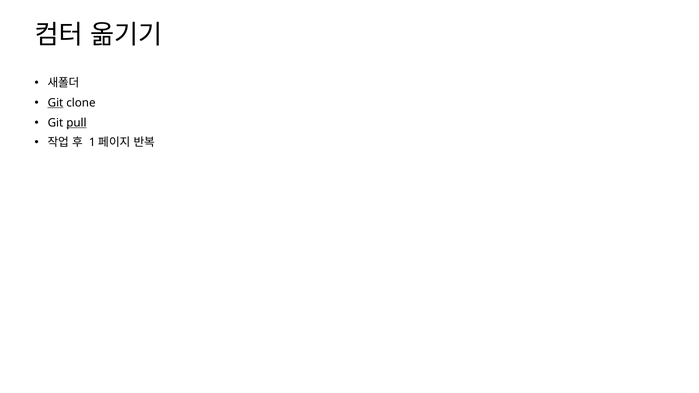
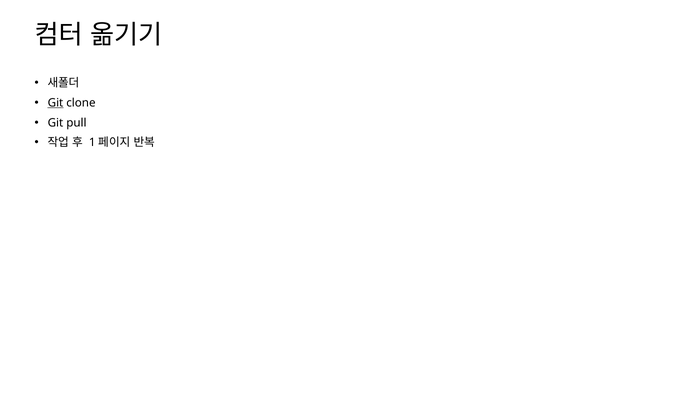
pull underline: present -> none
